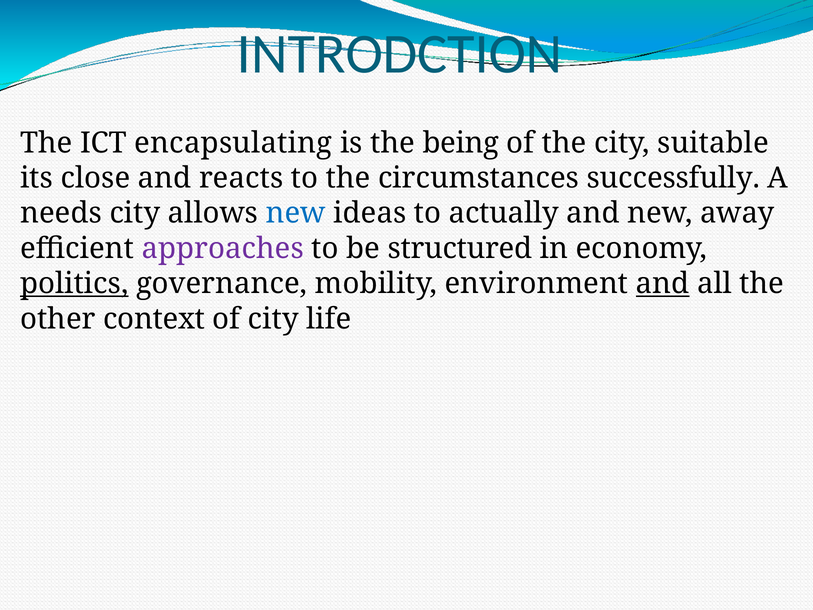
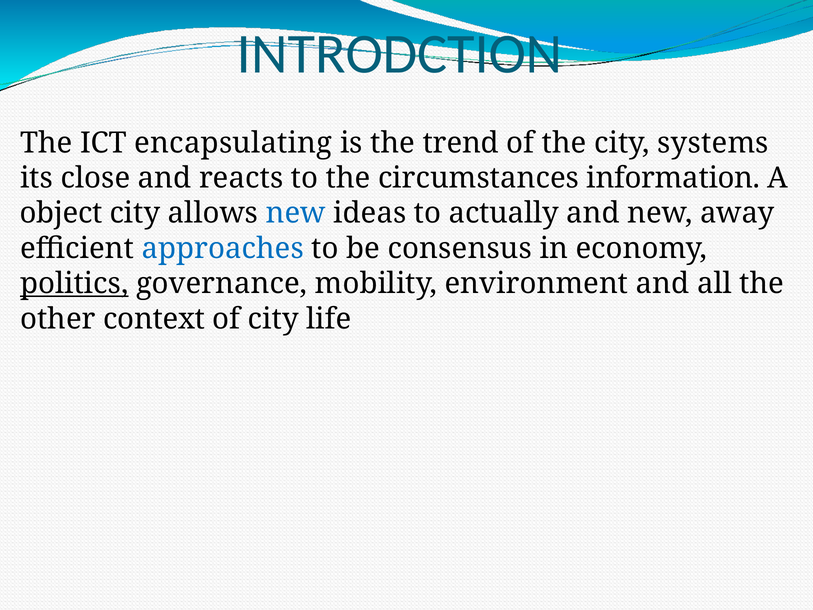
being: being -> trend
suitable: suitable -> systems
successfully: successfully -> information
needs: needs -> object
approaches colour: purple -> blue
structured: structured -> consensus
and at (663, 284) underline: present -> none
